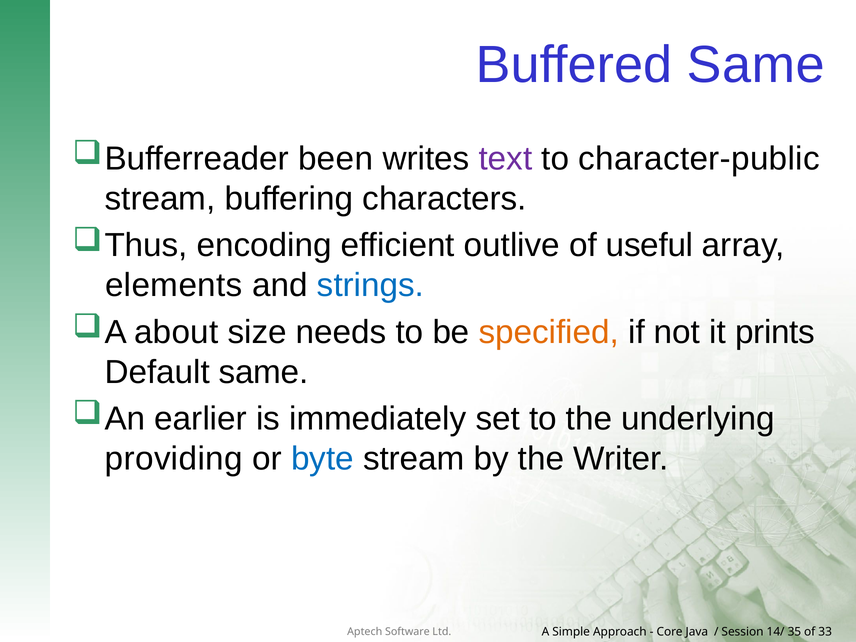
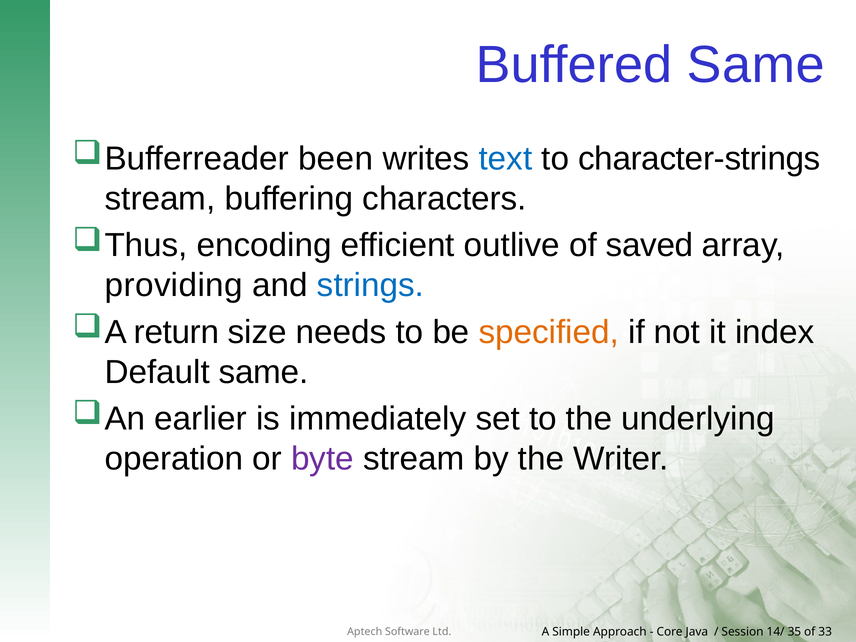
text colour: purple -> blue
character-public: character-public -> character-strings
useful: useful -> saved
elements: elements -> providing
about: about -> return
prints: prints -> index
providing: providing -> operation
byte colour: blue -> purple
